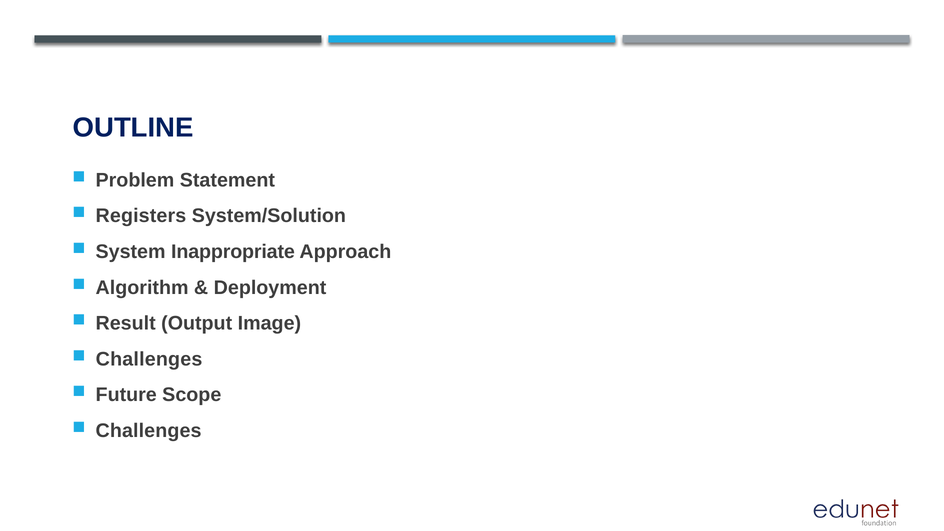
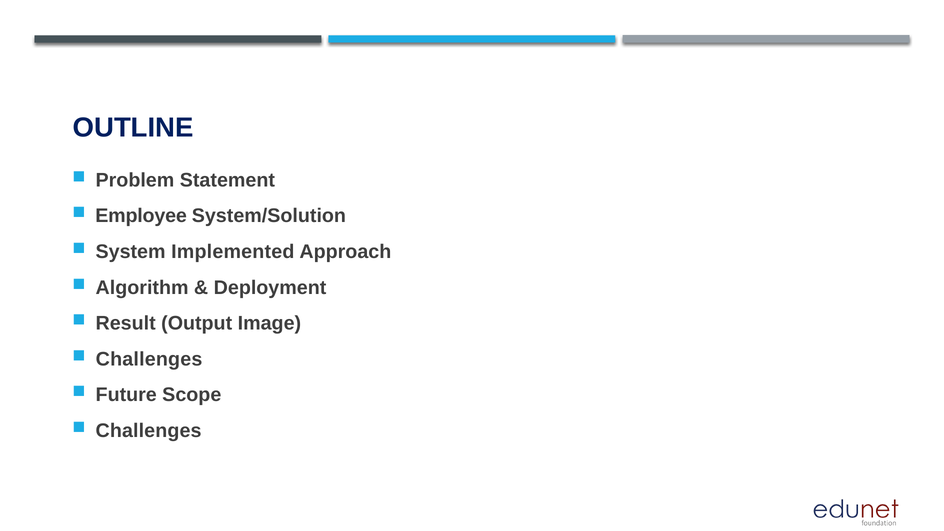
Registers: Registers -> Employee
Inappropriate: Inappropriate -> Implemented
